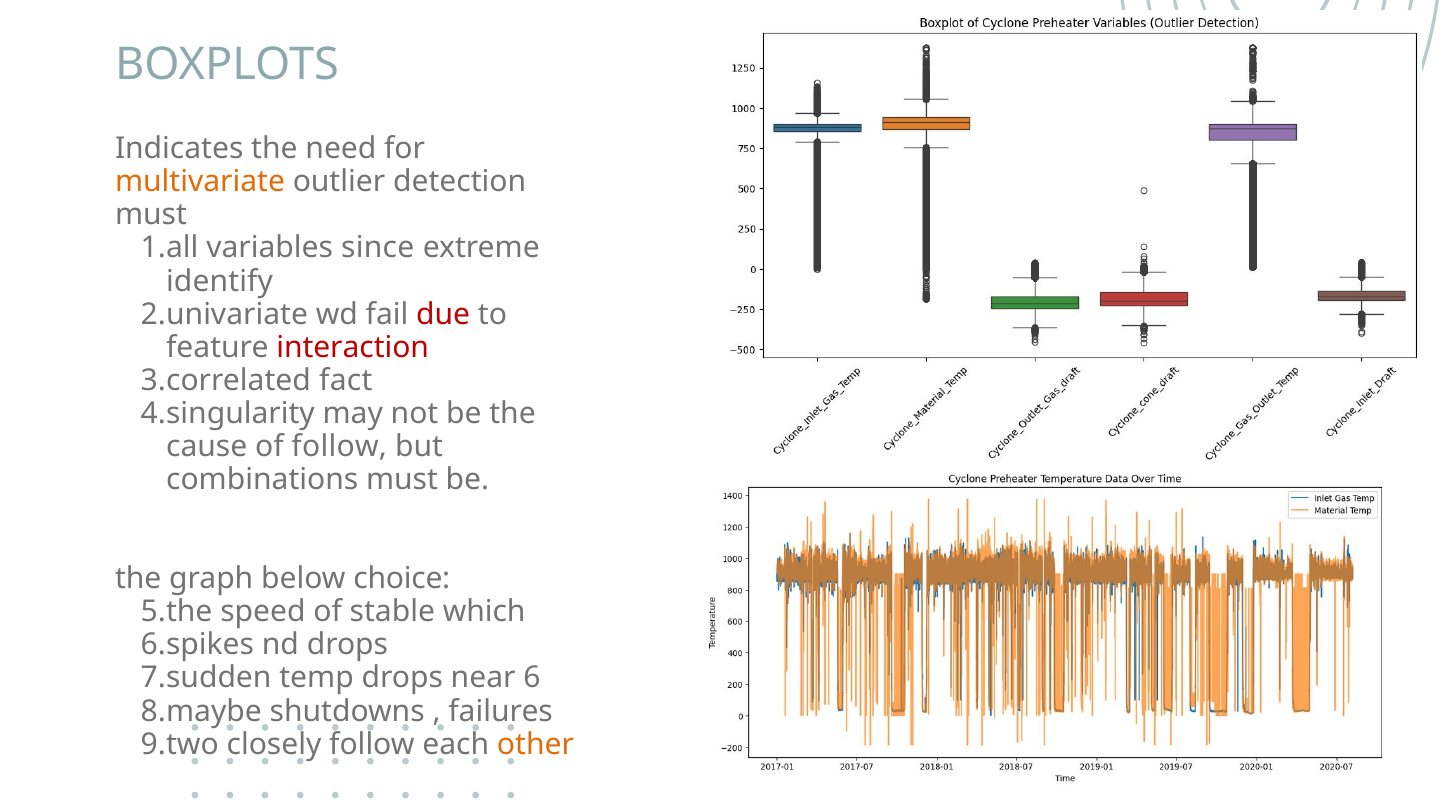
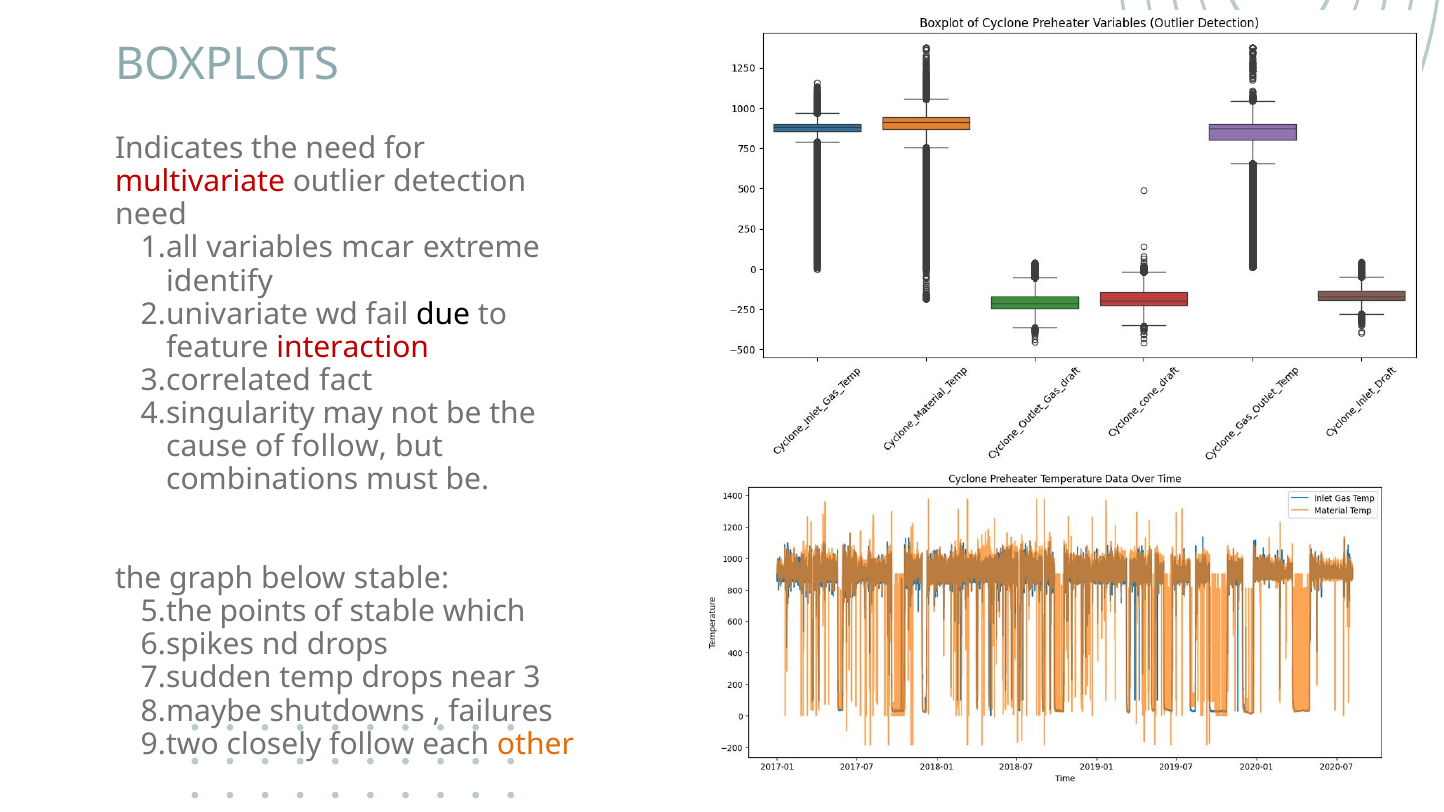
multivariate colour: orange -> red
must at (151, 215): must -> need
since: since -> mcar
due colour: red -> black
below choice: choice -> stable
speed: speed -> points
6: 6 -> 3
